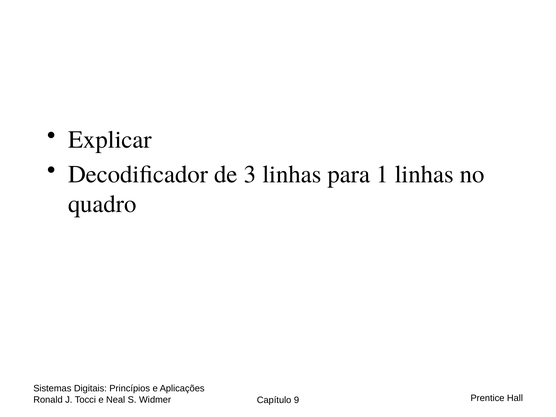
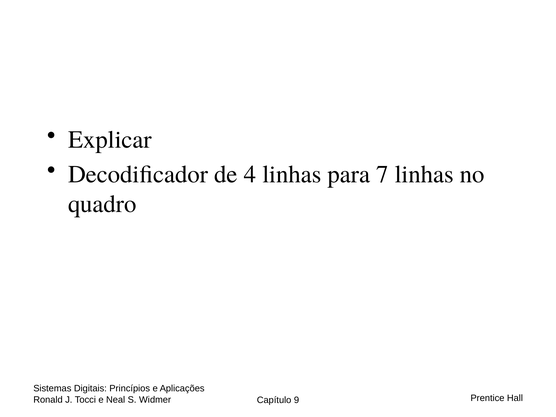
3: 3 -> 4
1: 1 -> 7
